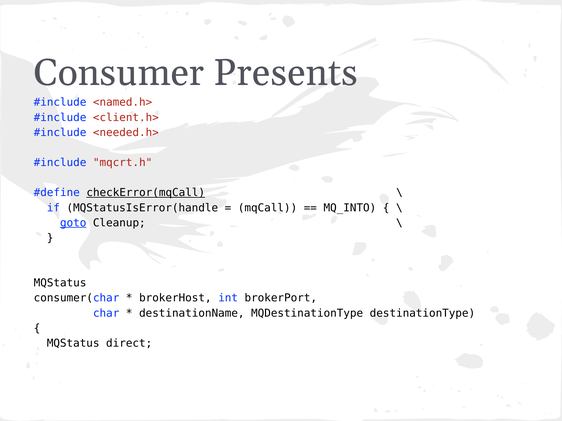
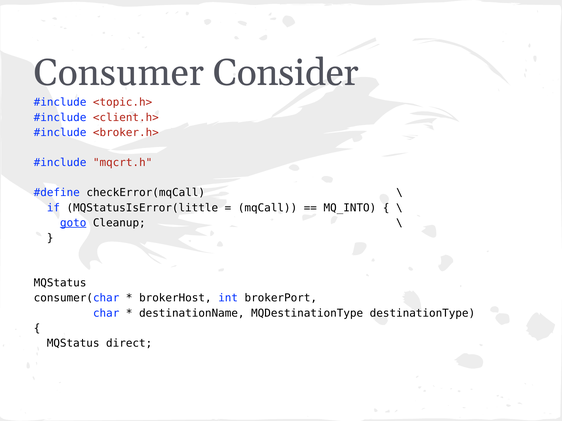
Presents: Presents -> Consider
<named.h>: <named.h> -> <topic.h>
<needed.h>: <needed.h> -> <broker.h>
checkError(mqCall underline: present -> none
MQStatusIsError(handle: MQStatusIsError(handle -> MQStatusIsError(little
